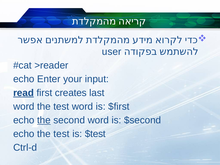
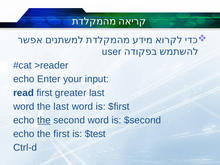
read underline: present -> none
creates: creates -> greater
test at (61, 106): test -> last
echo the test: test -> first
